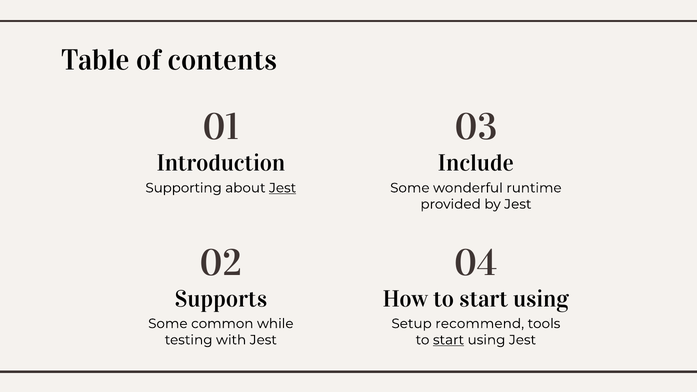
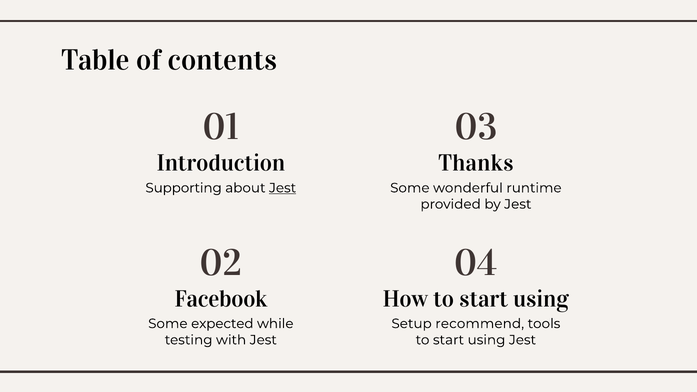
Include: Include -> Thanks
Supports: Supports -> Facebook
common: common -> expected
start at (449, 340) underline: present -> none
